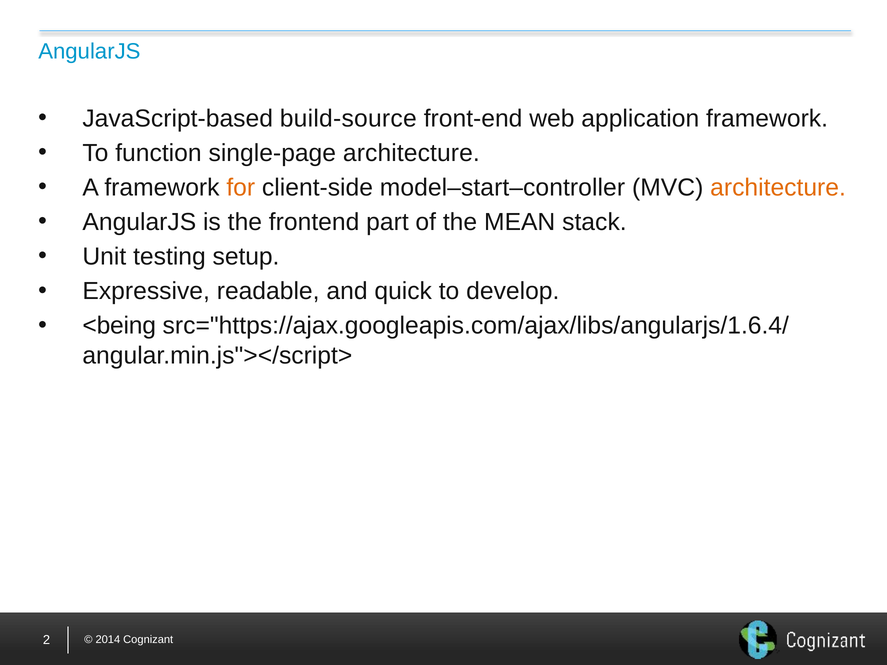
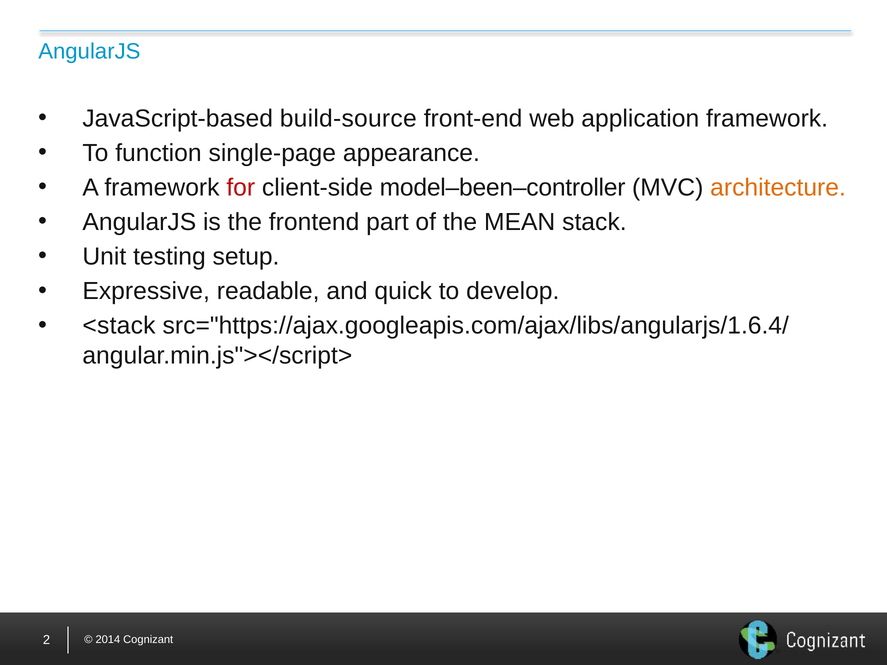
single-page architecture: architecture -> appearance
for colour: orange -> red
model–start–controller: model–start–controller -> model–been–controller
<being: <being -> <stack
